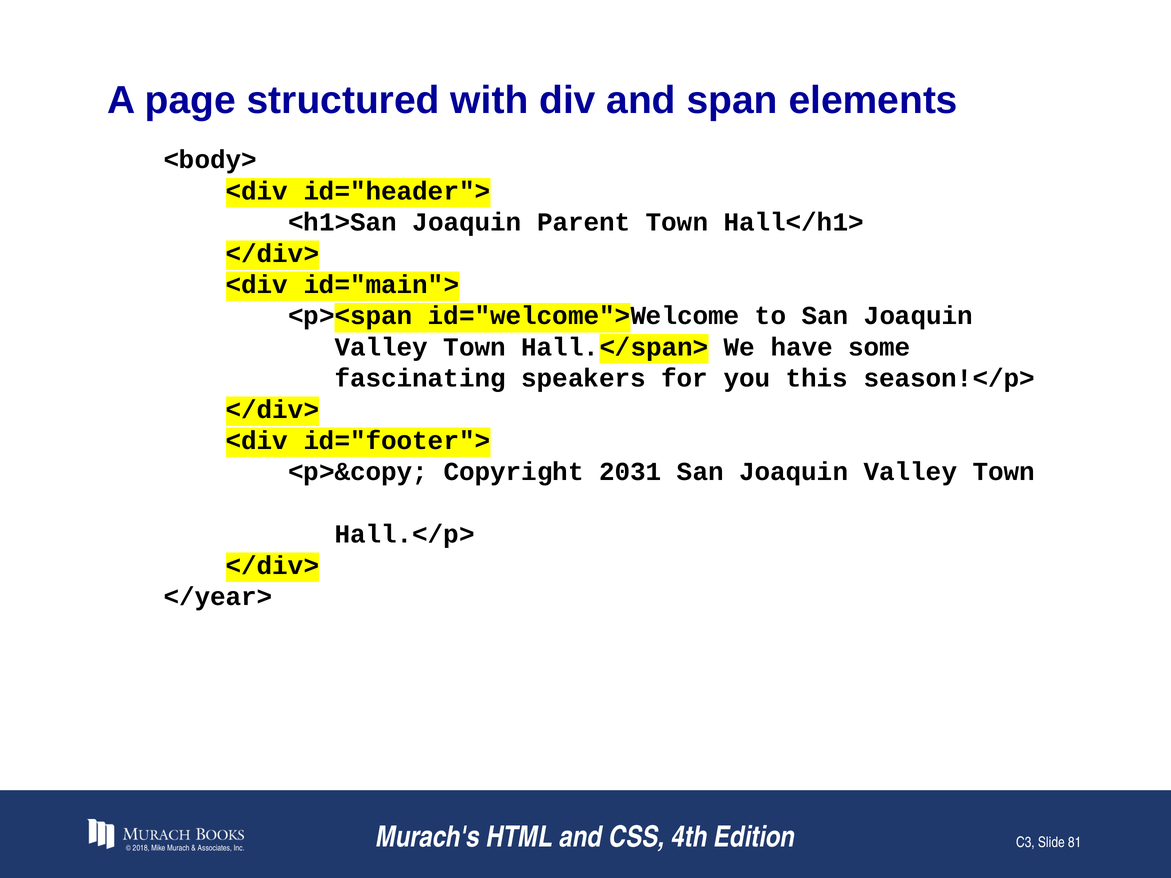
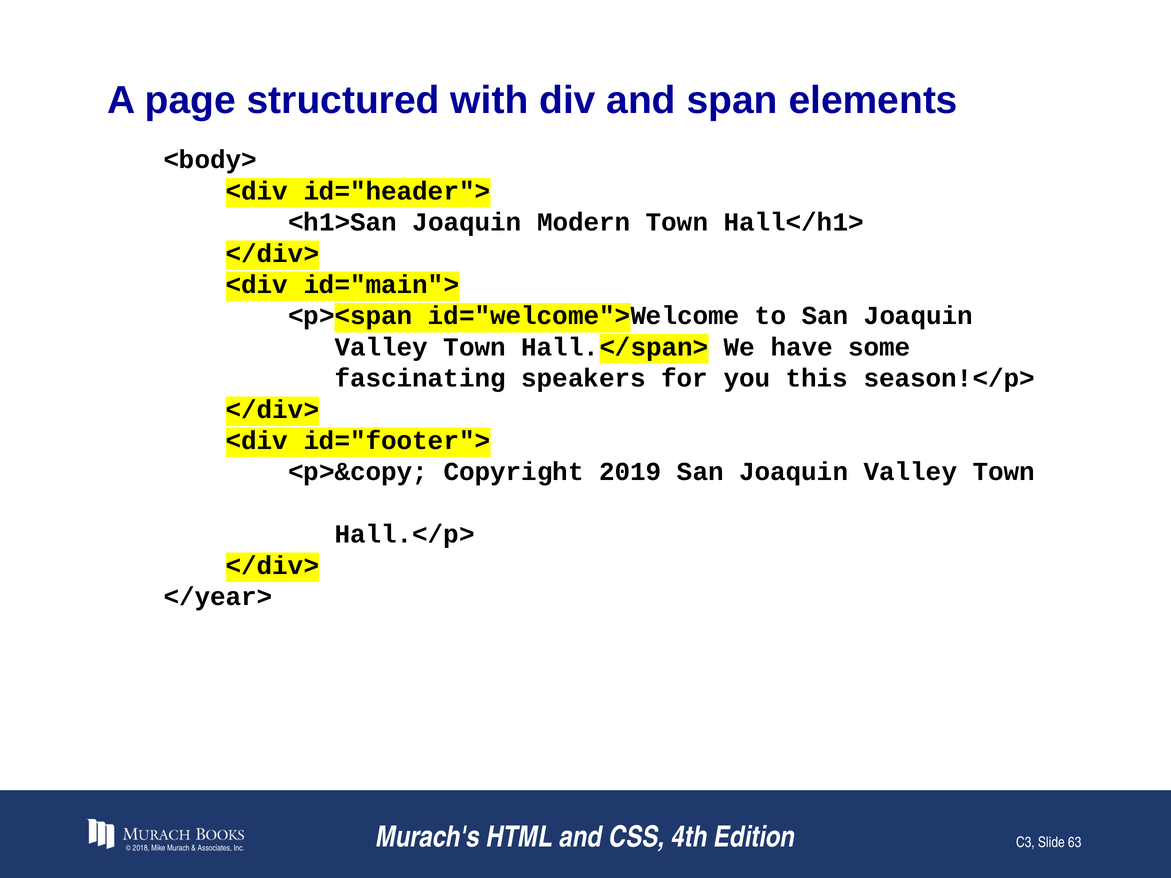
Parent: Parent -> Modern
2031: 2031 -> 2019
81: 81 -> 63
